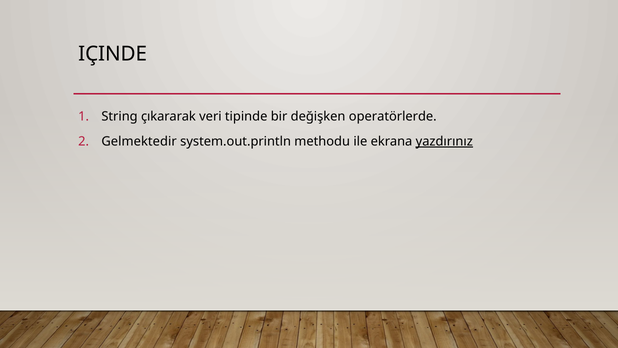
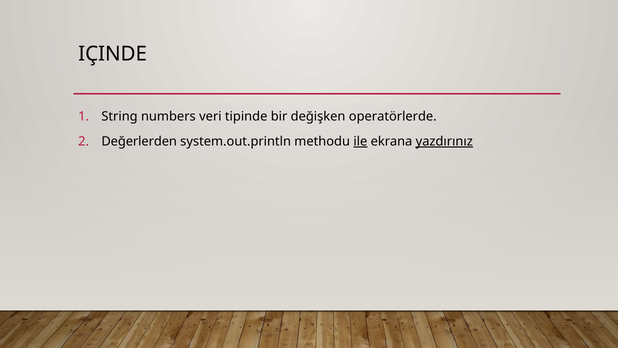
çıkararak: çıkararak -> numbers
Gelmektedir: Gelmektedir -> Değerlerden
ile underline: none -> present
